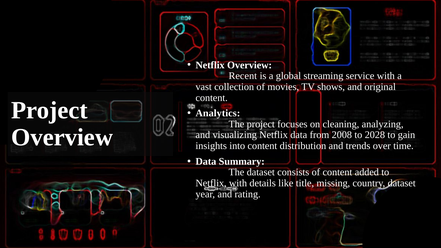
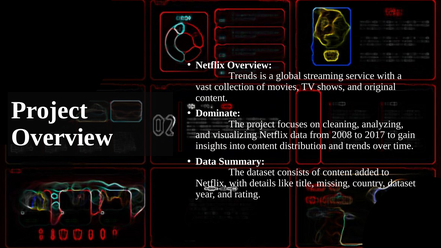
Recent at (243, 76): Recent -> Trends
Analytics: Analytics -> Dominate
2028: 2028 -> 2017
